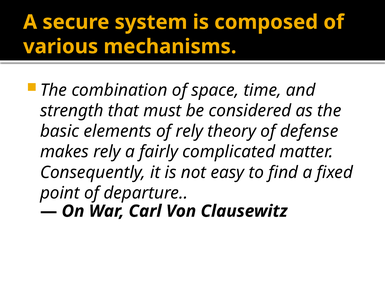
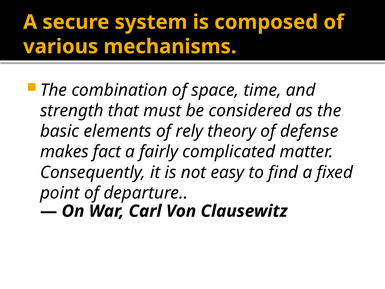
makes rely: rely -> fact
